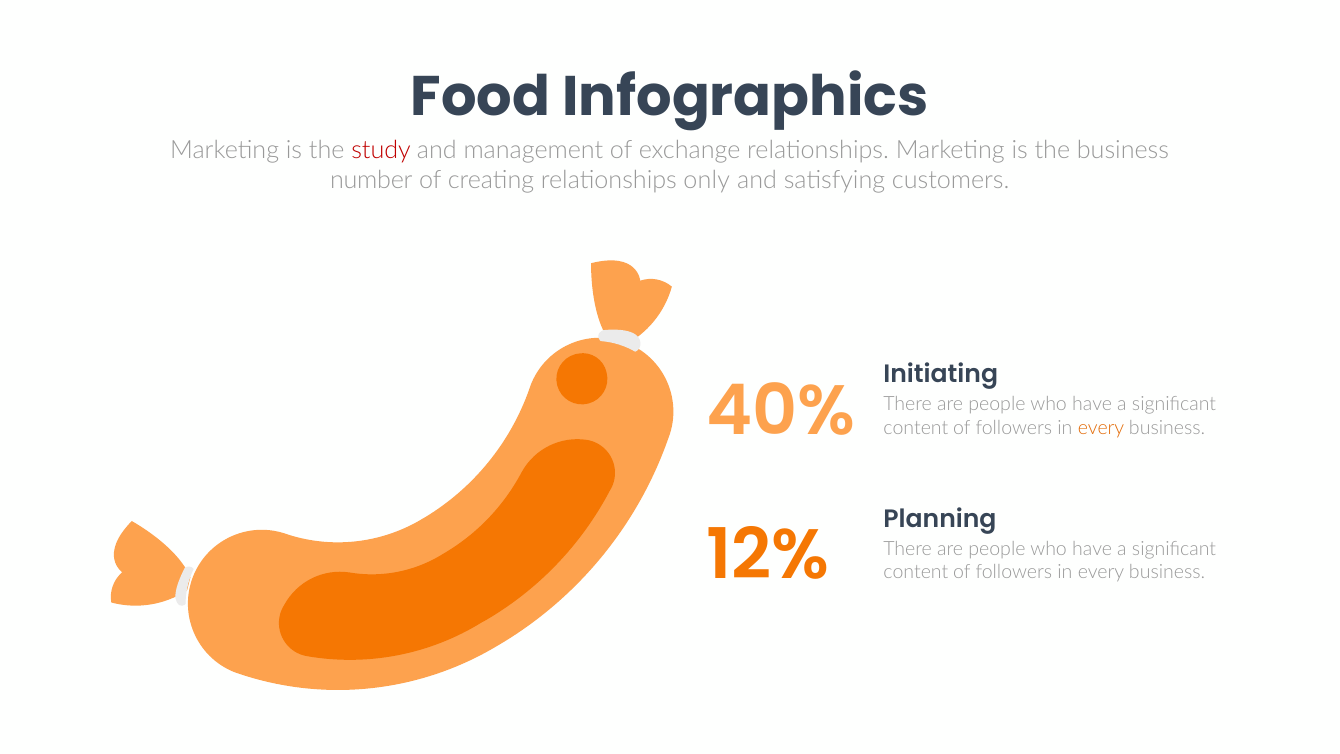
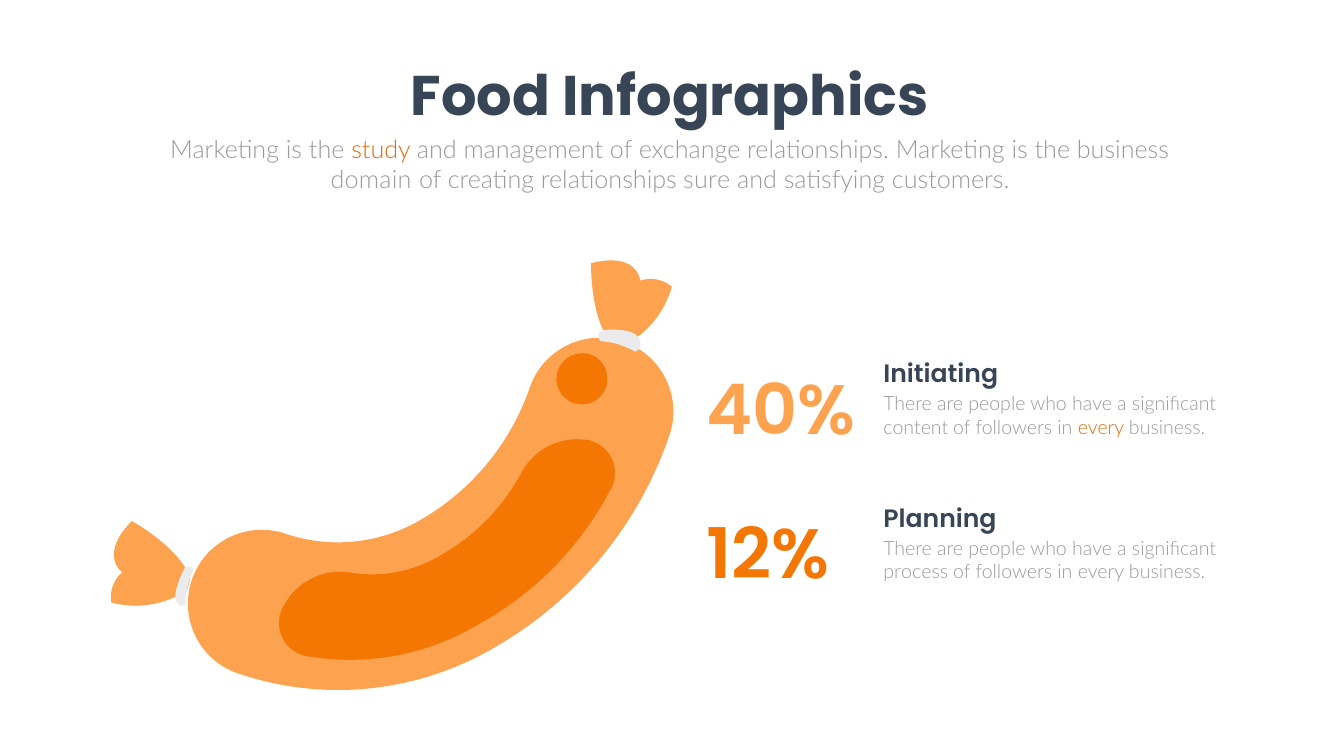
study colour: red -> orange
number: number -> domain
only: only -> sure
content at (916, 572): content -> process
